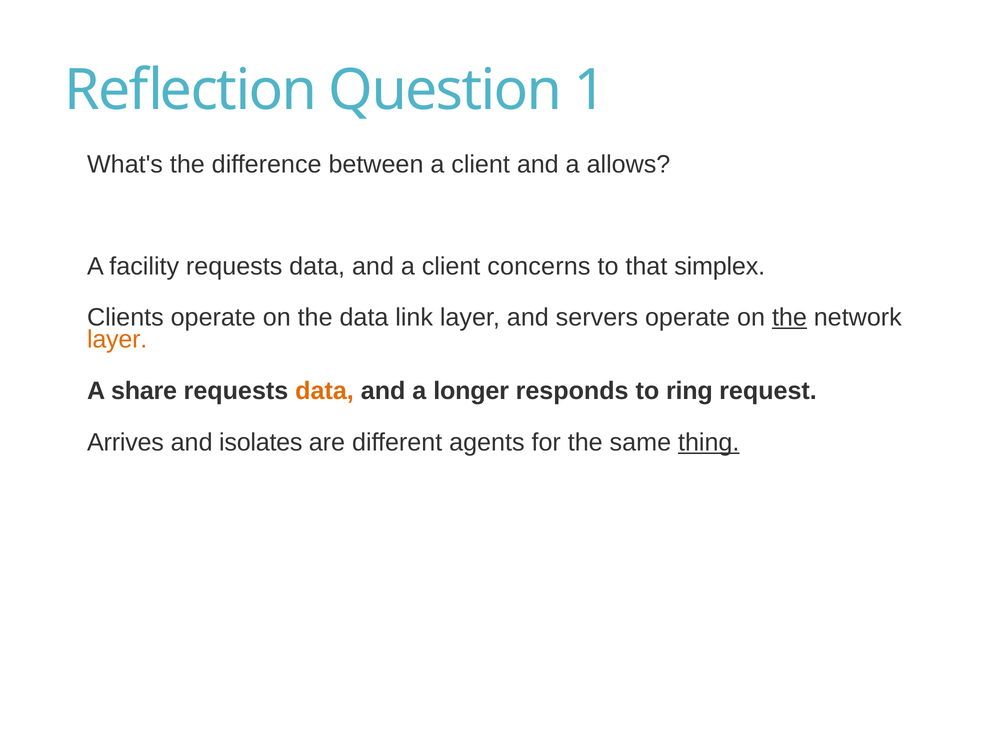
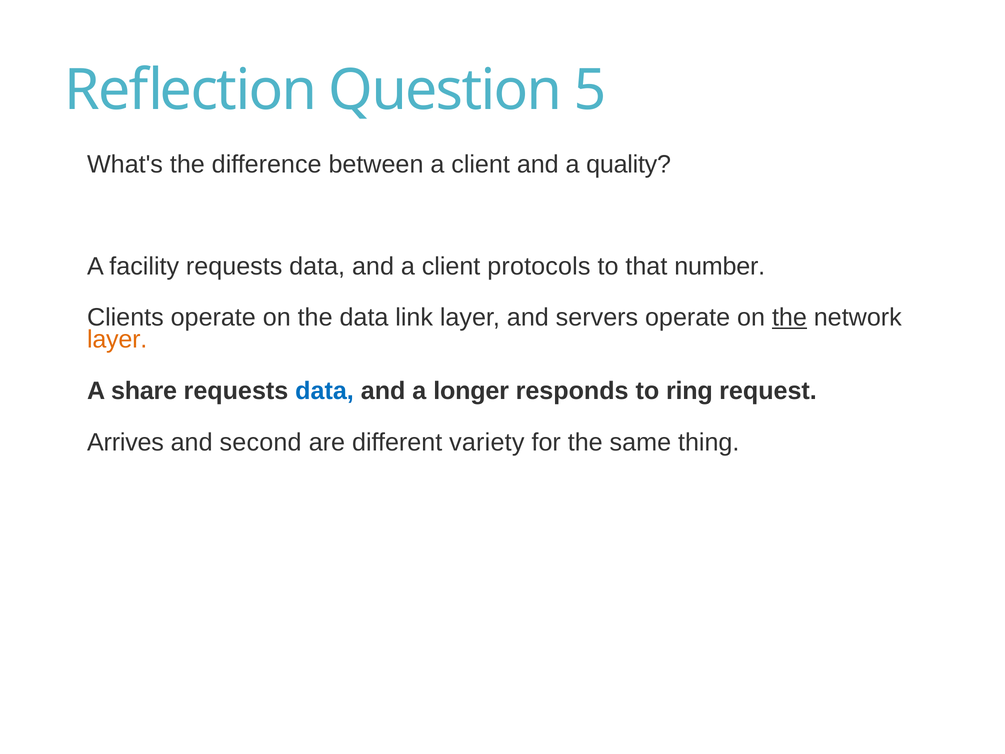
1: 1 -> 5
allows: allows -> quality
concerns: concerns -> protocols
simplex: simplex -> number
data at (325, 391) colour: orange -> blue
isolates: isolates -> second
agents: agents -> variety
thing underline: present -> none
